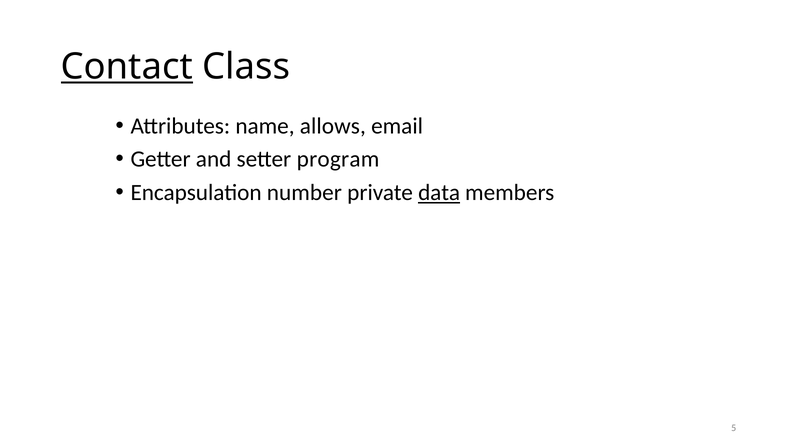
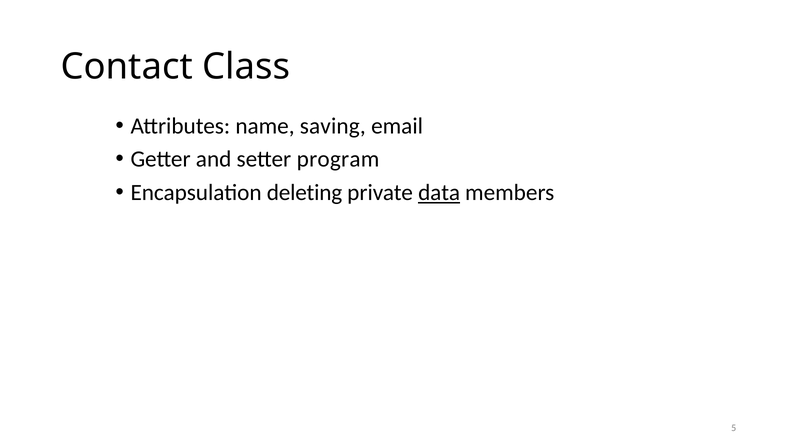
Contact underline: present -> none
allows: allows -> saving
number: number -> deleting
